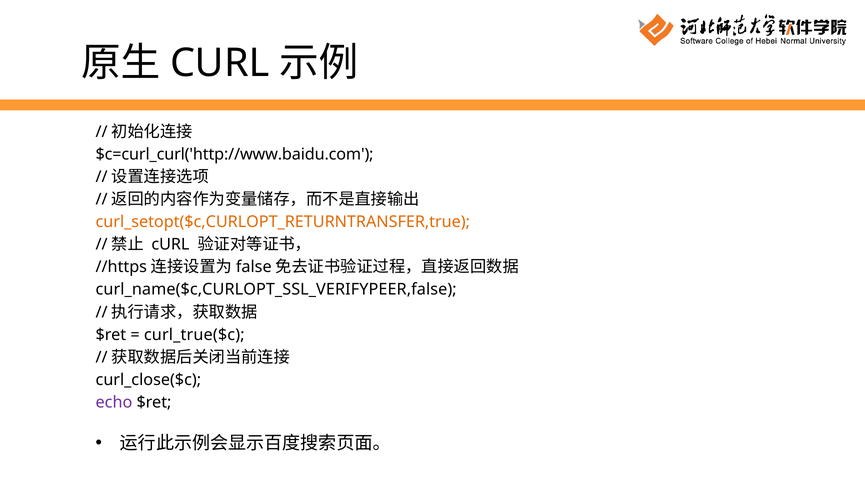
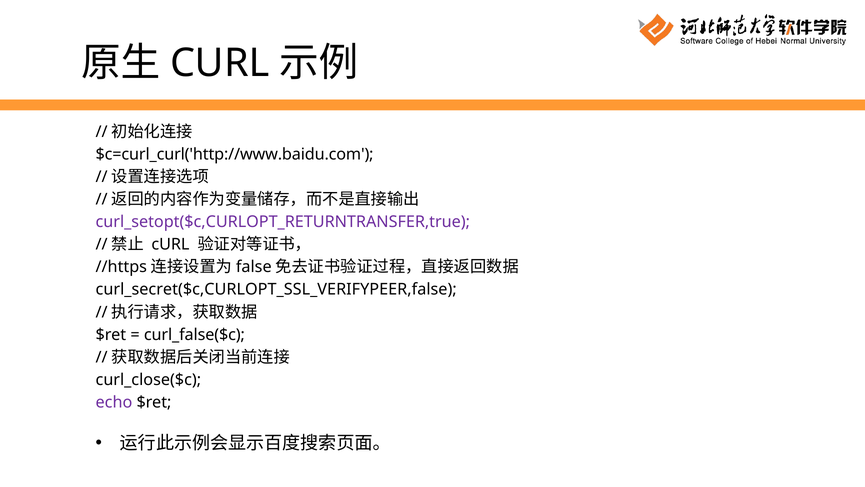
curl_setopt($c,CURLOPT_RETURNTRANSFER,true colour: orange -> purple
curl_name($c,CURLOPT_SSL_VERIFYPEER,false: curl_name($c,CURLOPT_SSL_VERIFYPEER,false -> curl_secret($c,CURLOPT_SSL_VERIFYPEER,false
curl_true($c: curl_true($c -> curl_false($c
